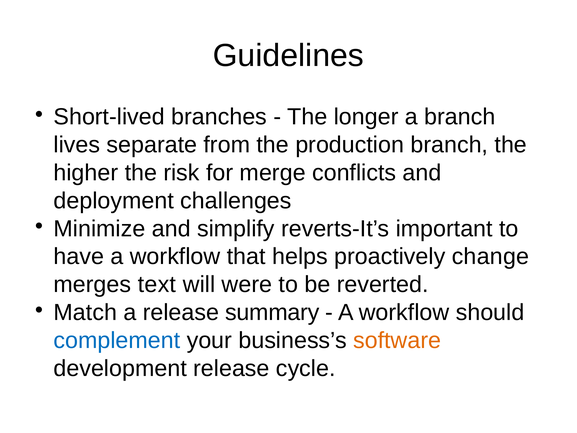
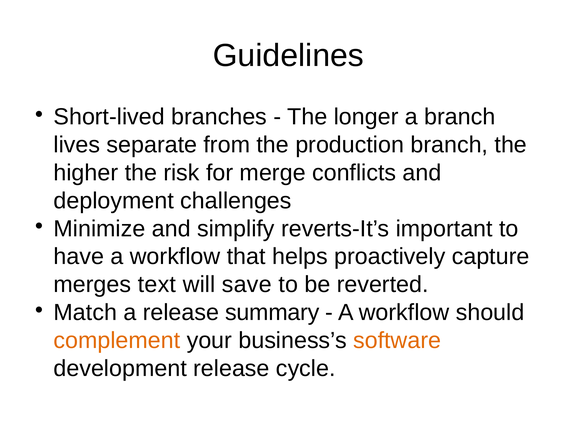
change: change -> capture
were: were -> save
complement colour: blue -> orange
